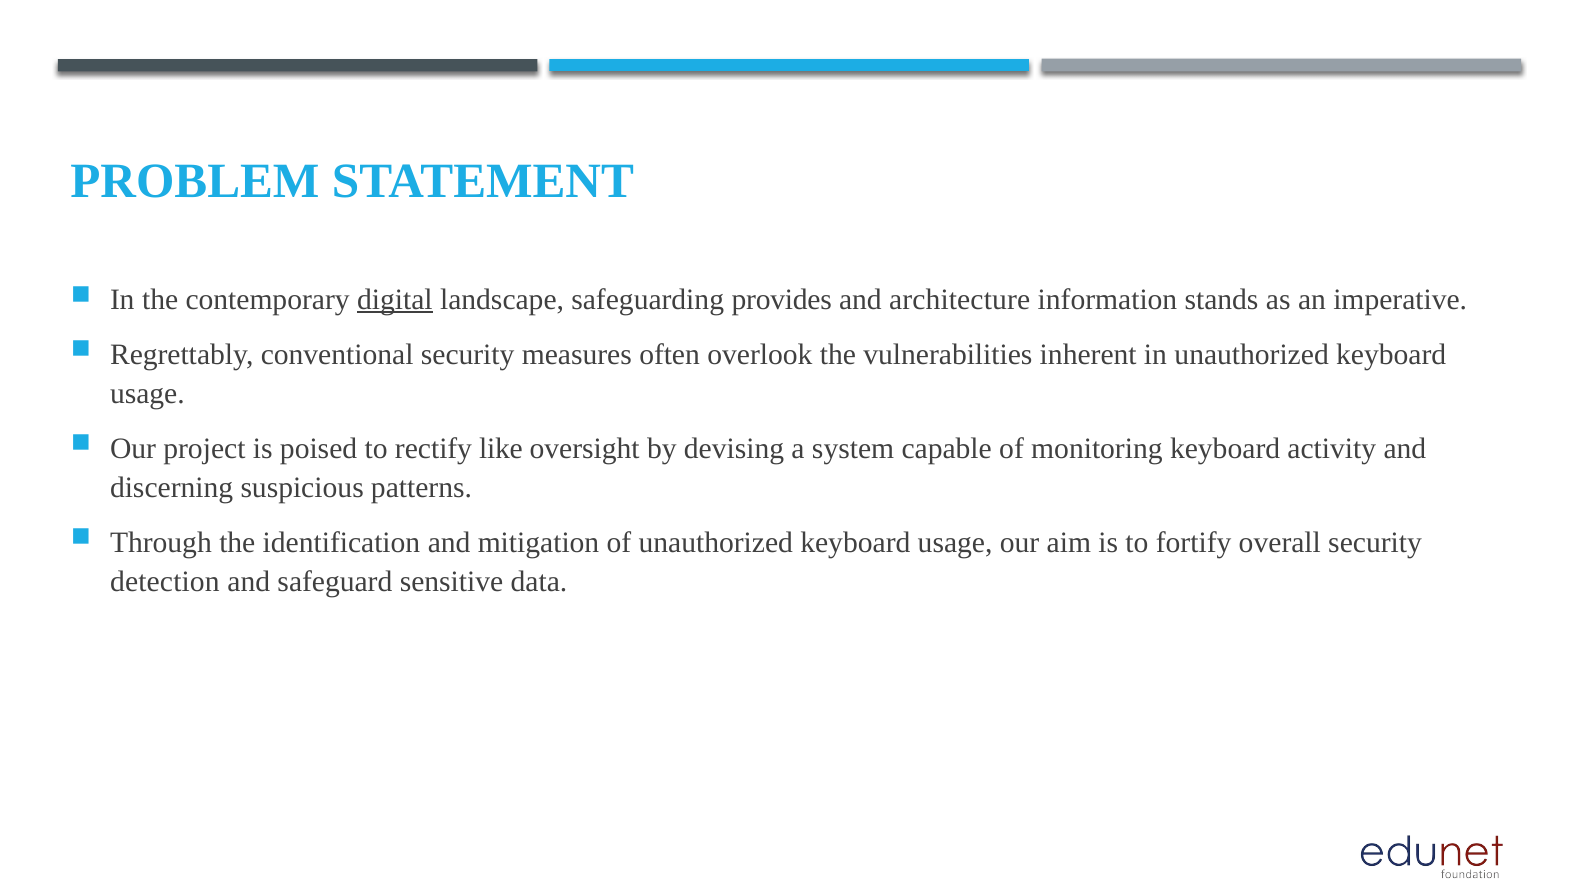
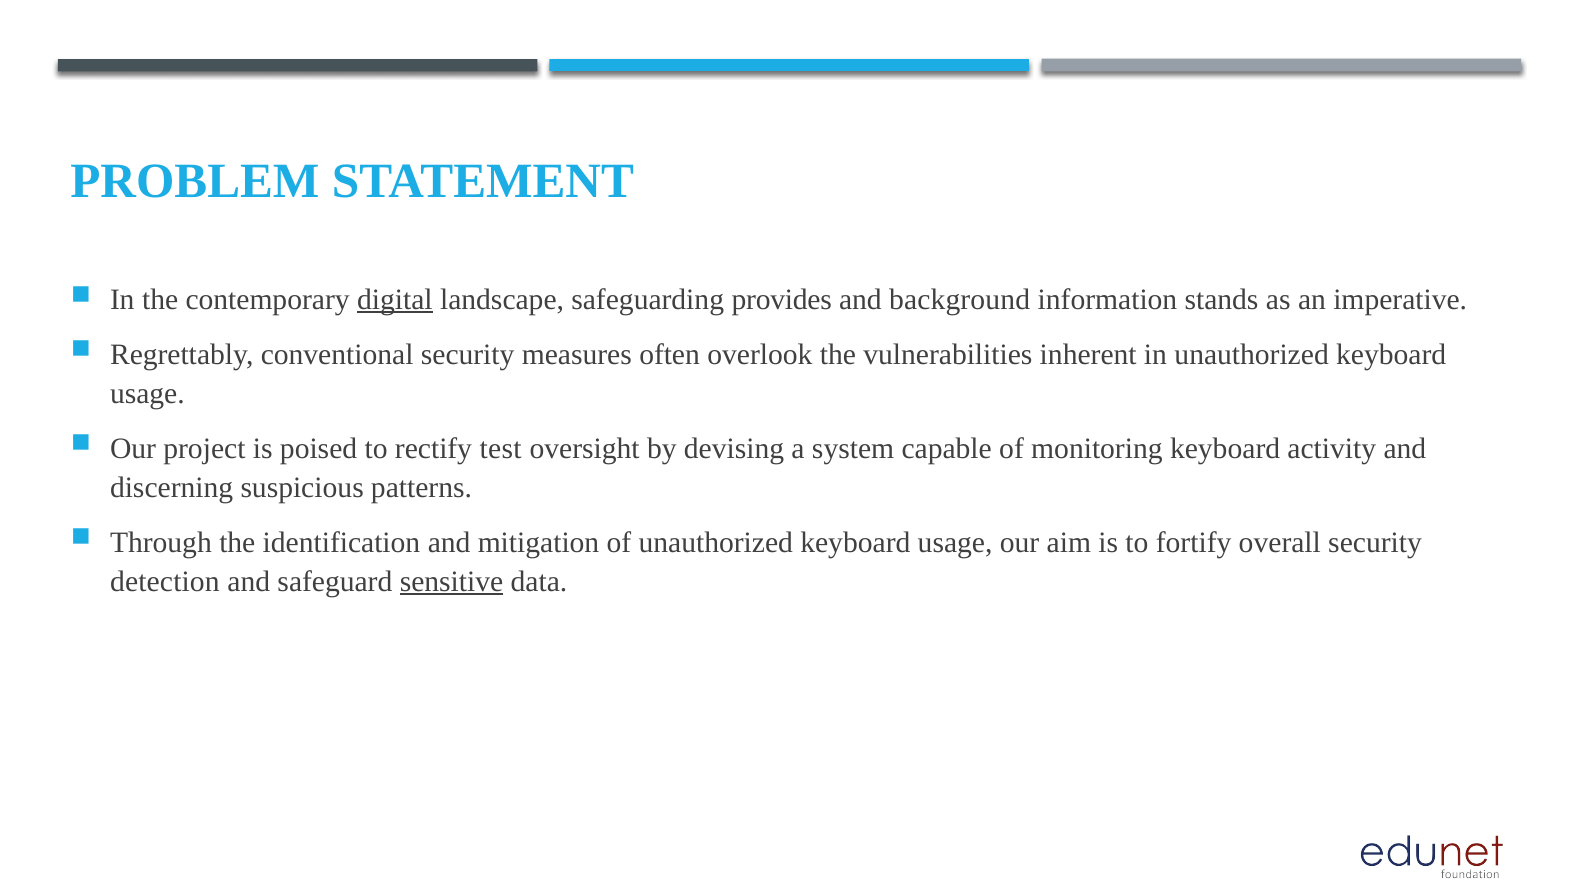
architecture: architecture -> background
like: like -> test
sensitive underline: none -> present
